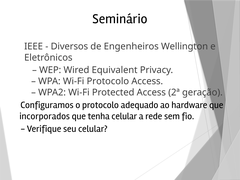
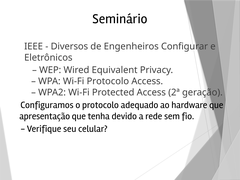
Wellington: Wellington -> Configurar
incorporados: incorporados -> apresentação
tenha celular: celular -> devido
